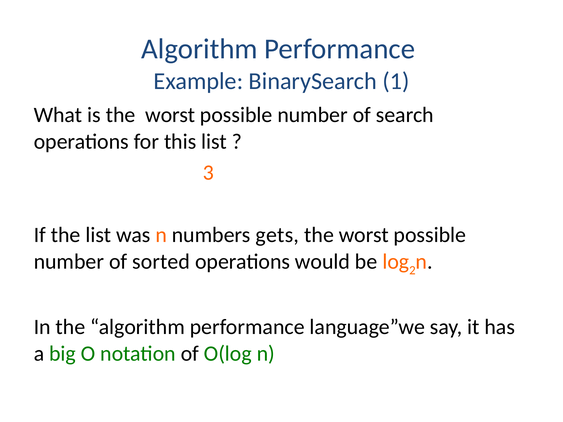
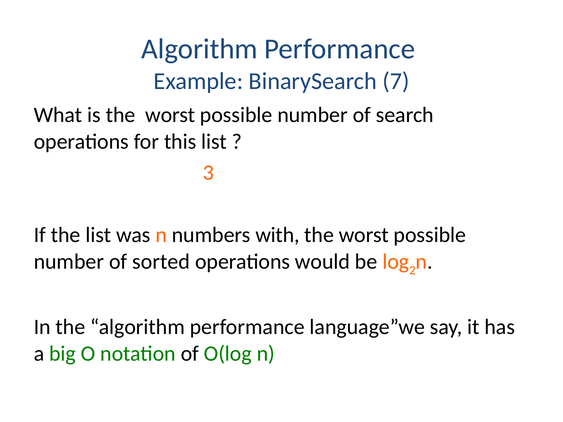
1: 1 -> 7
gets: gets -> with
